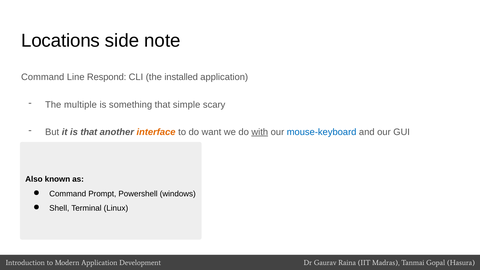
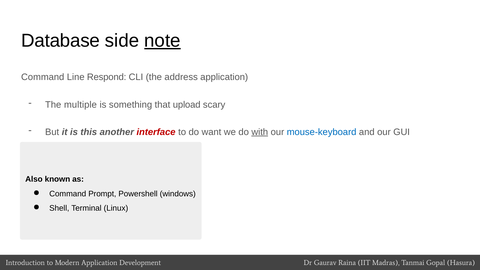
Locations: Locations -> Database
note underline: none -> present
installed: installed -> address
simple: simple -> upload
is that: that -> this
interface colour: orange -> red
